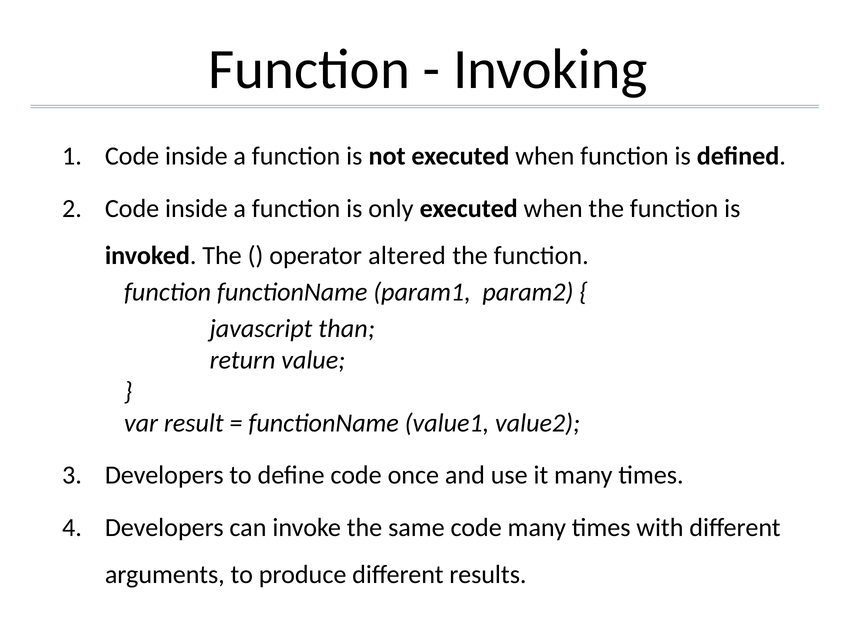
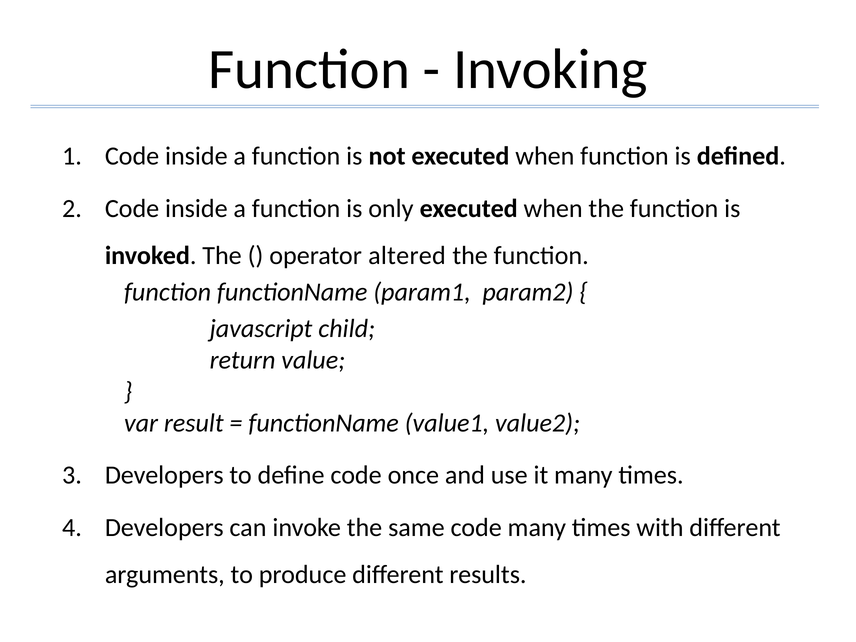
than: than -> child
